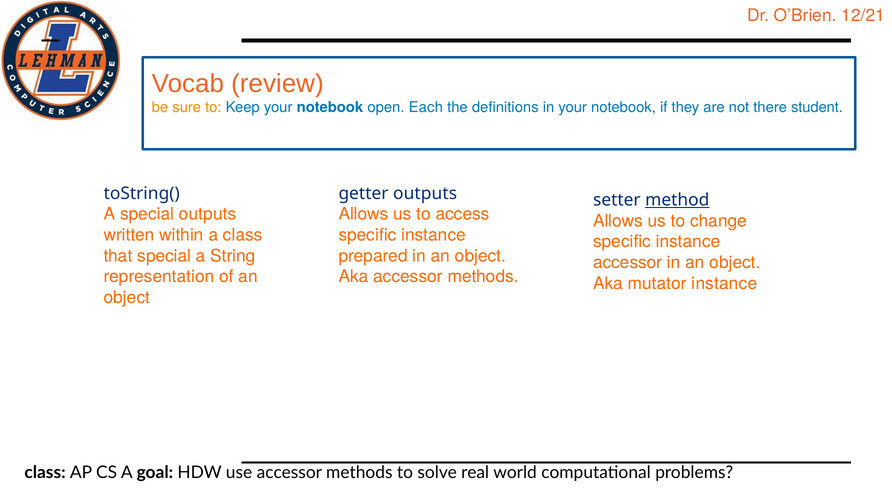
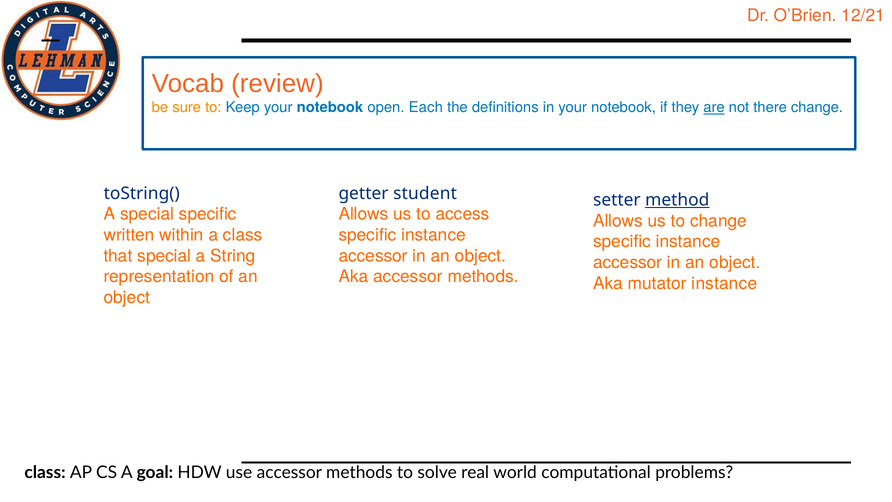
are underline: none -> present
there student: student -> change
getter outputs: outputs -> student
special outputs: outputs -> specific
prepared at (373, 256): prepared -> accessor
